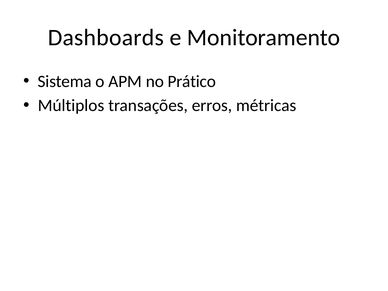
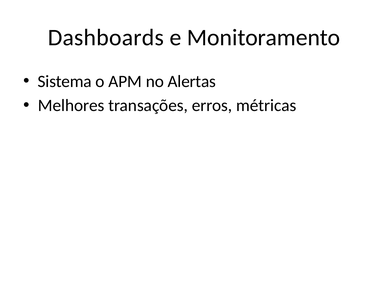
Prático: Prático -> Alertas
Múltiplos: Múltiplos -> Melhores
